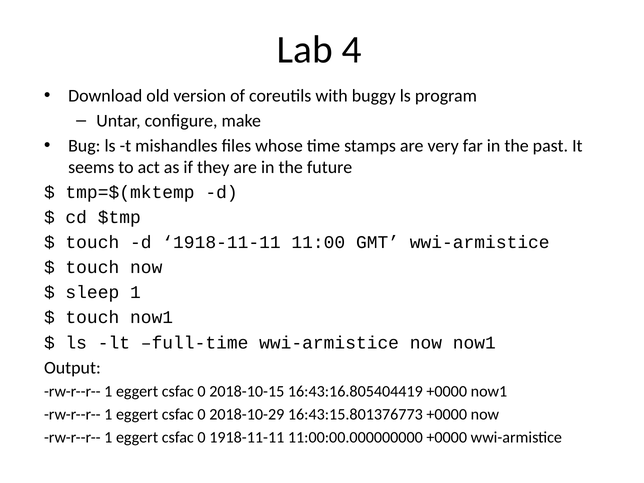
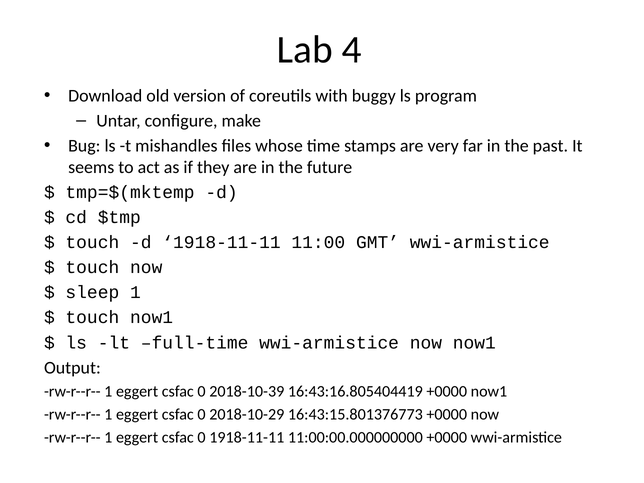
2018-10-15: 2018-10-15 -> 2018-10-39
